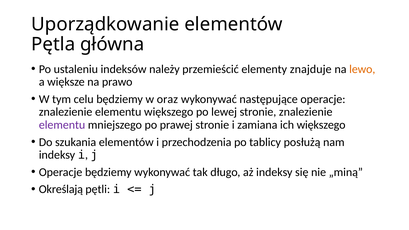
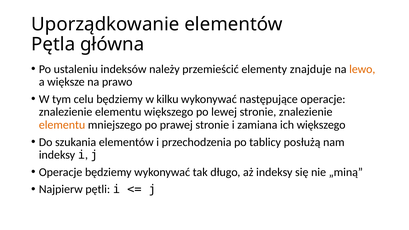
oraz: oraz -> kilku
elementu at (62, 125) colour: purple -> orange
Określają: Określają -> Najpierw
